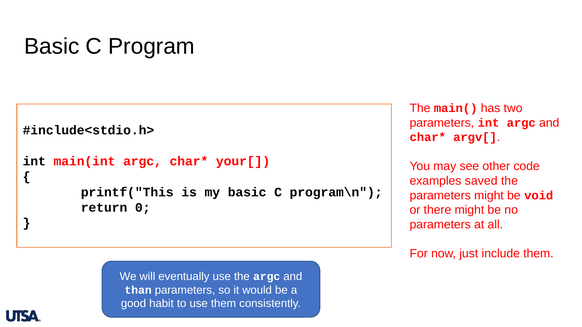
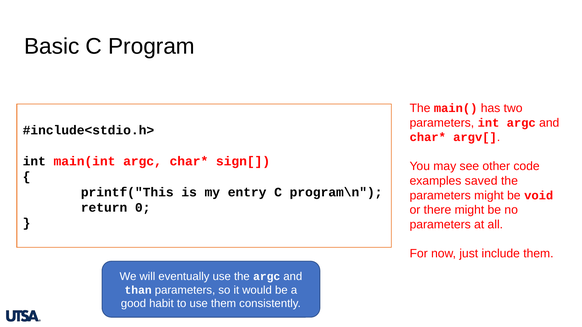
your[: your[ -> sign[
my basic: basic -> entry
